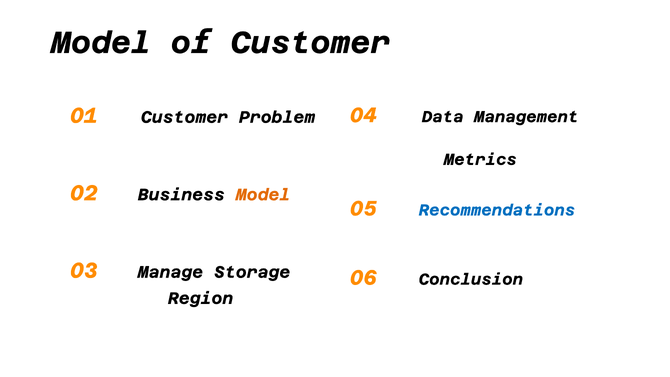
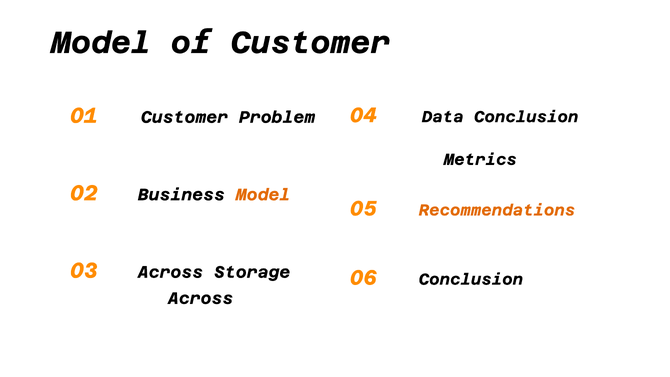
Data Management: Management -> Conclusion
Recommendations colour: blue -> orange
03 Manage: Manage -> Across
Region at (201, 298): Region -> Across
